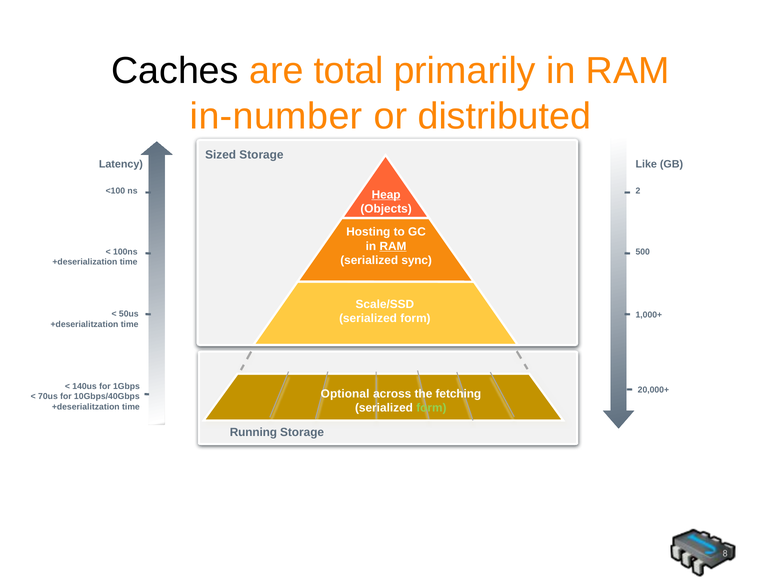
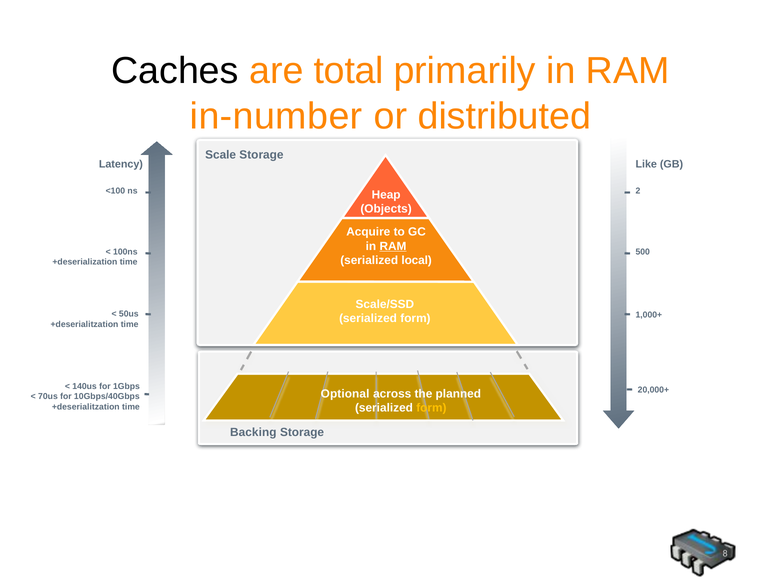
Sized: Sized -> Scale
Heap underline: present -> none
Hosting: Hosting -> Acquire
sync: sync -> local
fetching: fetching -> planned
form at (431, 408) colour: light green -> yellow
Running: Running -> Backing
